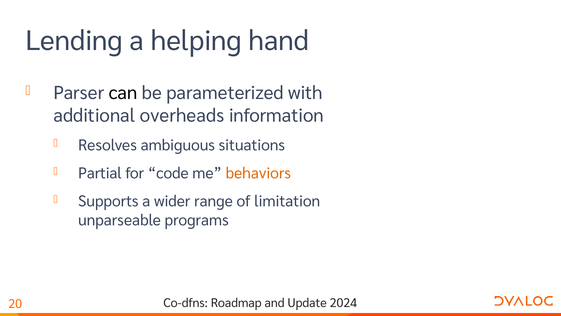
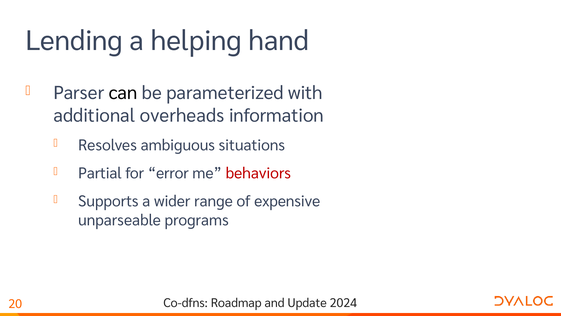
code: code -> error
behaviors colour: orange -> red
limitation: limitation -> expensive
